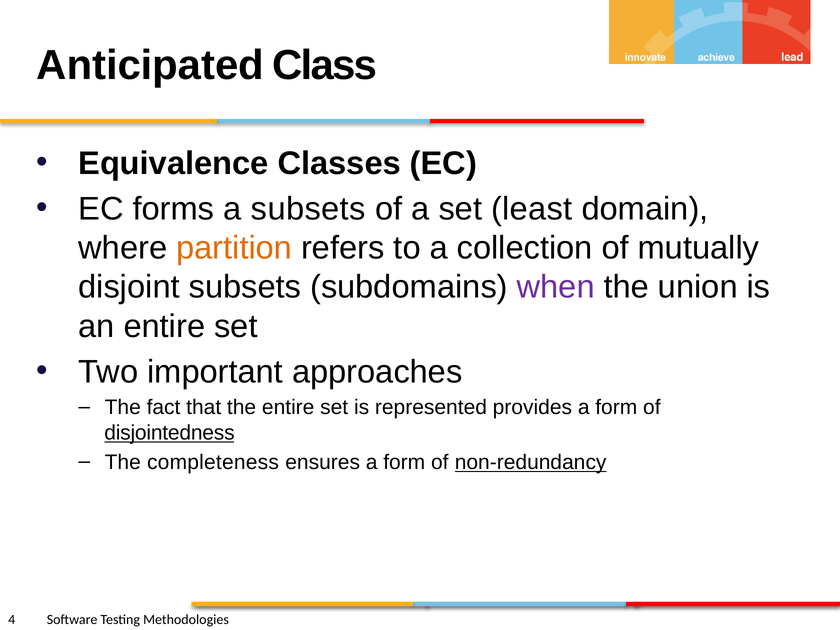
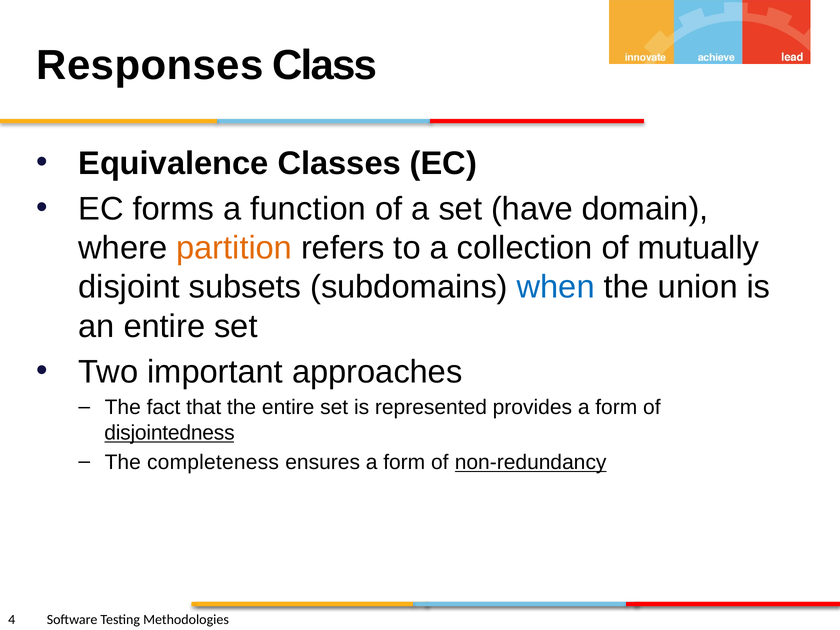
Anticipated: Anticipated -> Responses
a subsets: subsets -> function
least: least -> have
when colour: purple -> blue
